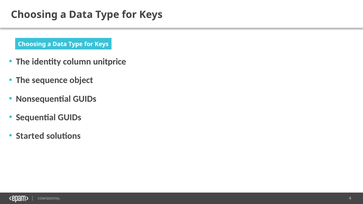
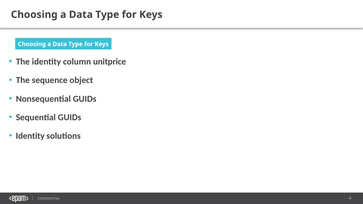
Started at (30, 136): Started -> Identity
